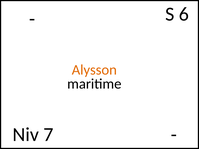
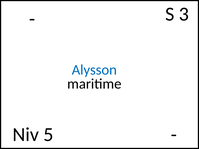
6: 6 -> 3
Alysson colour: orange -> blue
7: 7 -> 5
